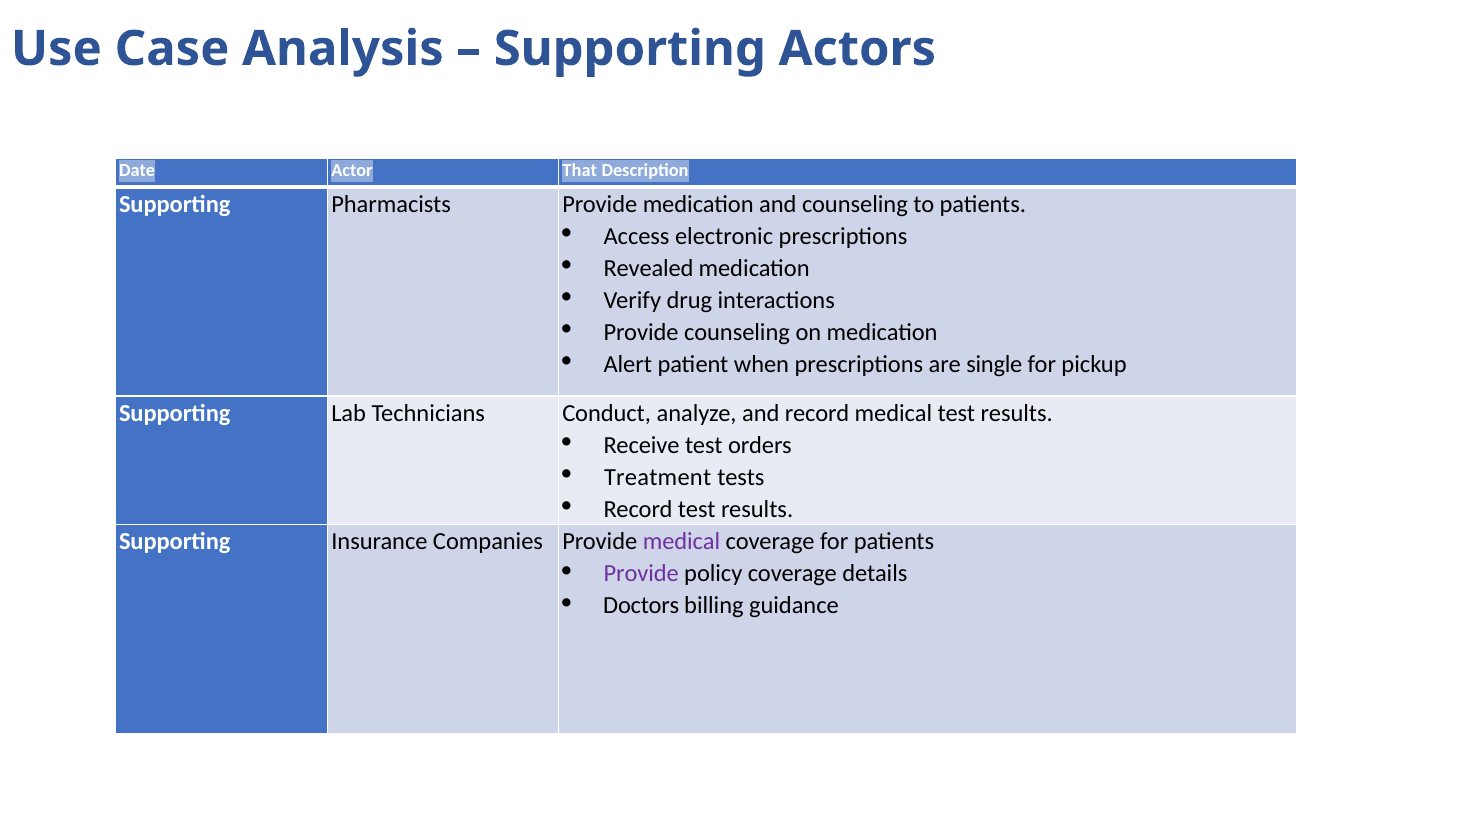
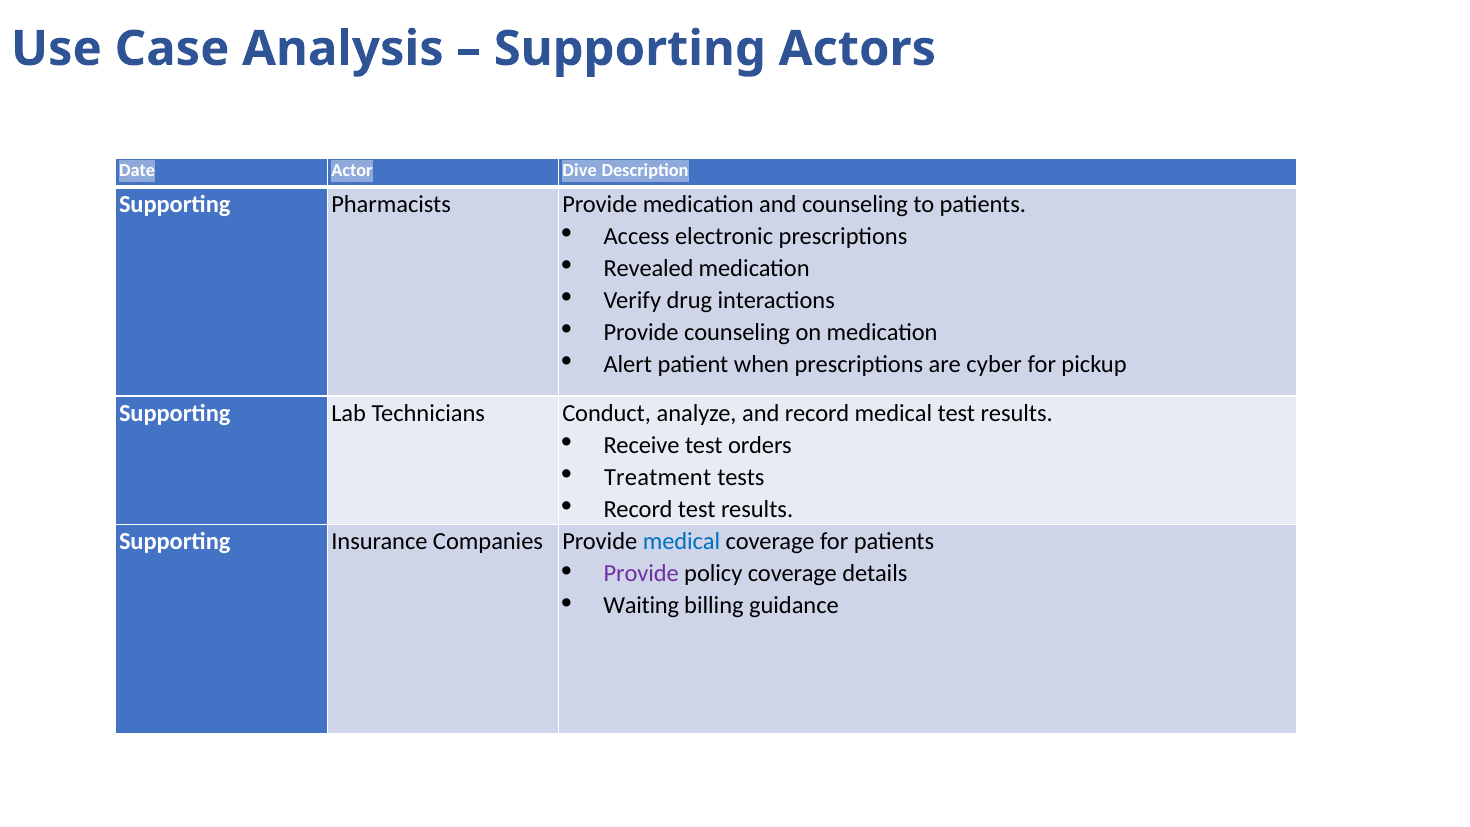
That: That -> Dive
single: single -> cyber
medical at (682, 542) colour: purple -> blue
Doctors: Doctors -> Waiting
